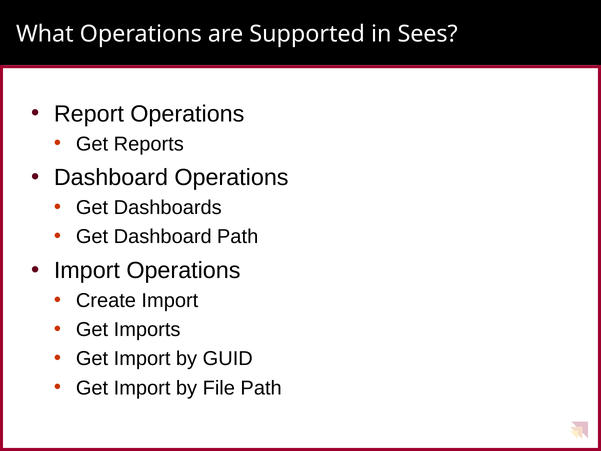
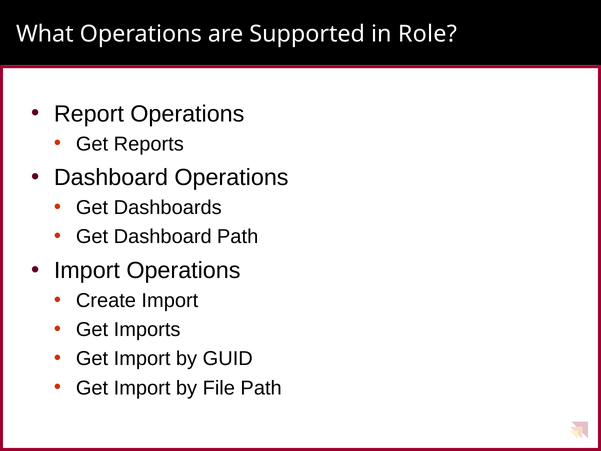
Sees: Sees -> Role
